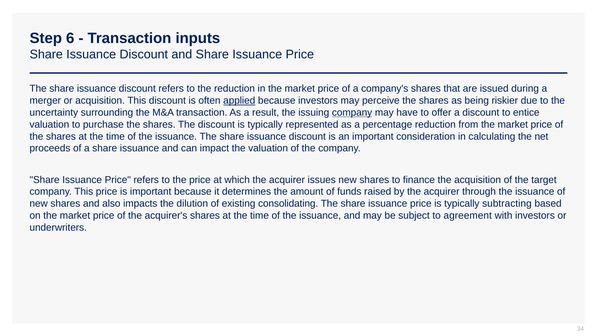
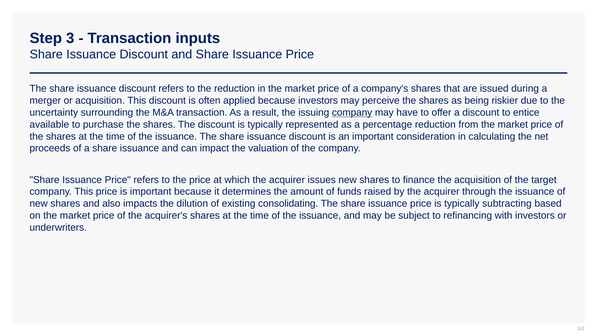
6: 6 -> 3
applied underline: present -> none
valuation at (49, 124): valuation -> available
agreement: agreement -> refinancing
